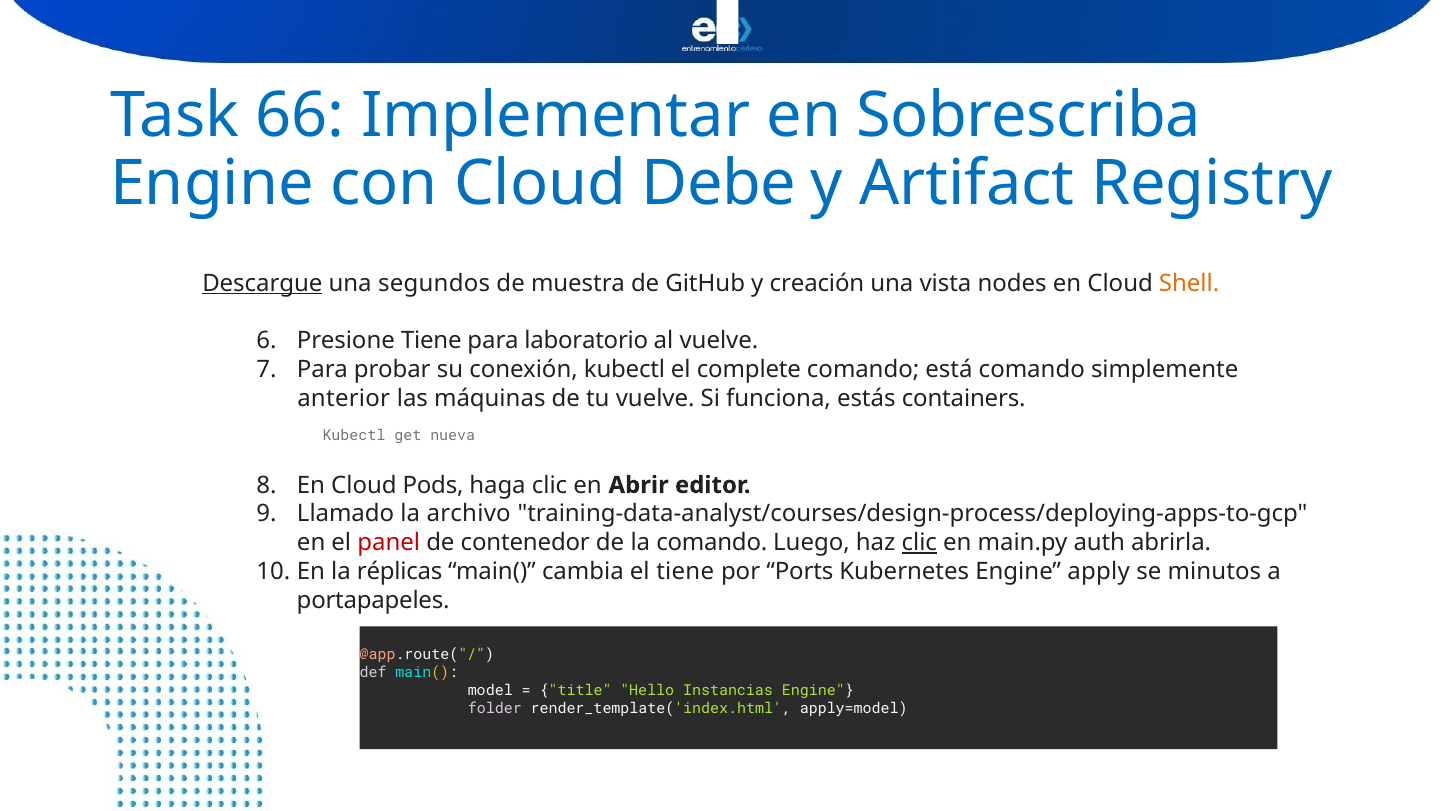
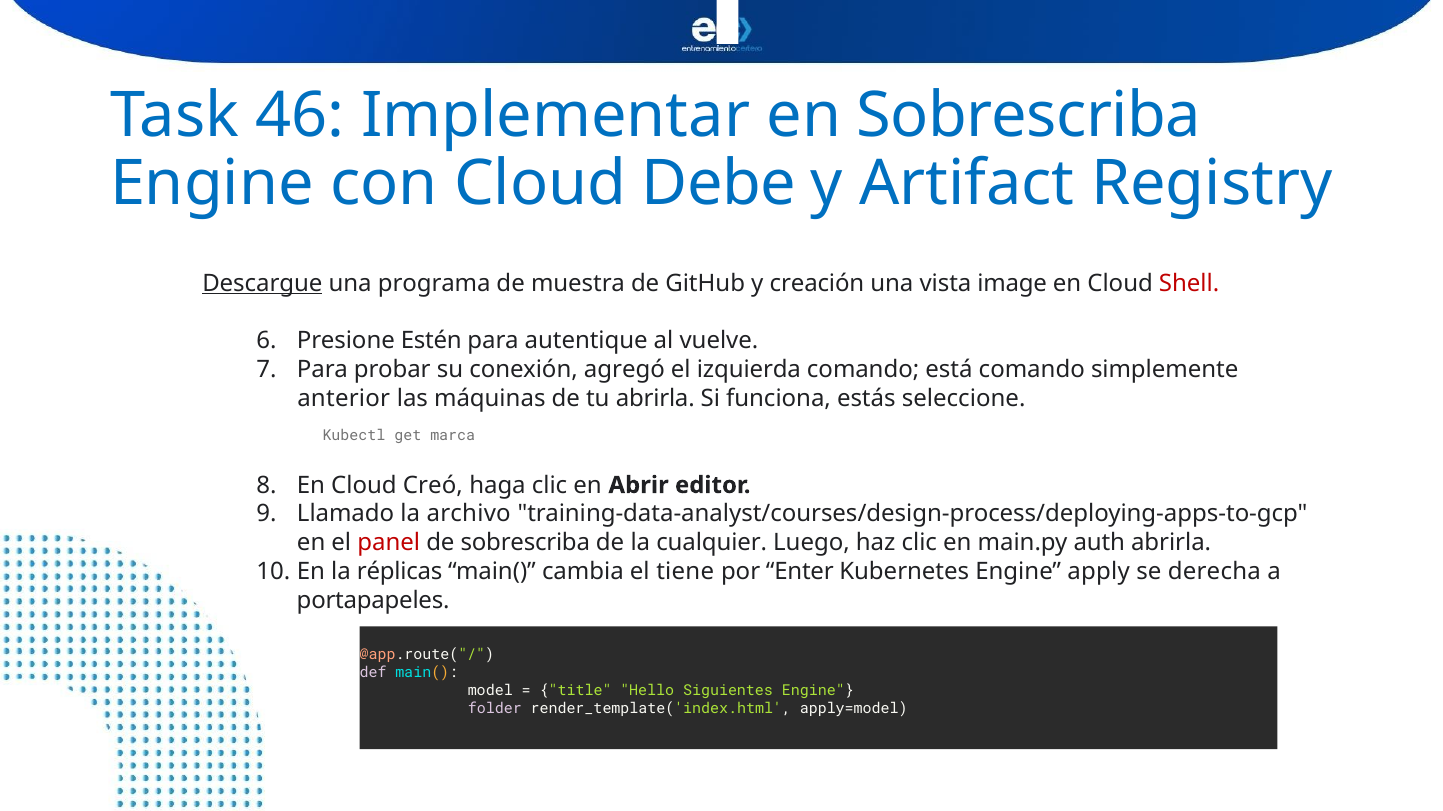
66: 66 -> 46
segundos: segundos -> programa
nodes: nodes -> image
Shell colour: orange -> red
Presione Tiene: Tiene -> Estén
laboratorio: laboratorio -> autentique
conexión kubectl: kubectl -> agregó
complete: complete -> izquierda
tu vuelve: vuelve -> abrirla
containers: containers -> seleccione
nueva: nueva -> marca
Pods: Pods -> Creó
de contenedor: contenedor -> sobrescriba
la comando: comando -> cualquier
clic at (919, 543) underline: present -> none
Ports: Ports -> Enter
minutos: minutos -> derecha
Instancias: Instancias -> Siguientes
